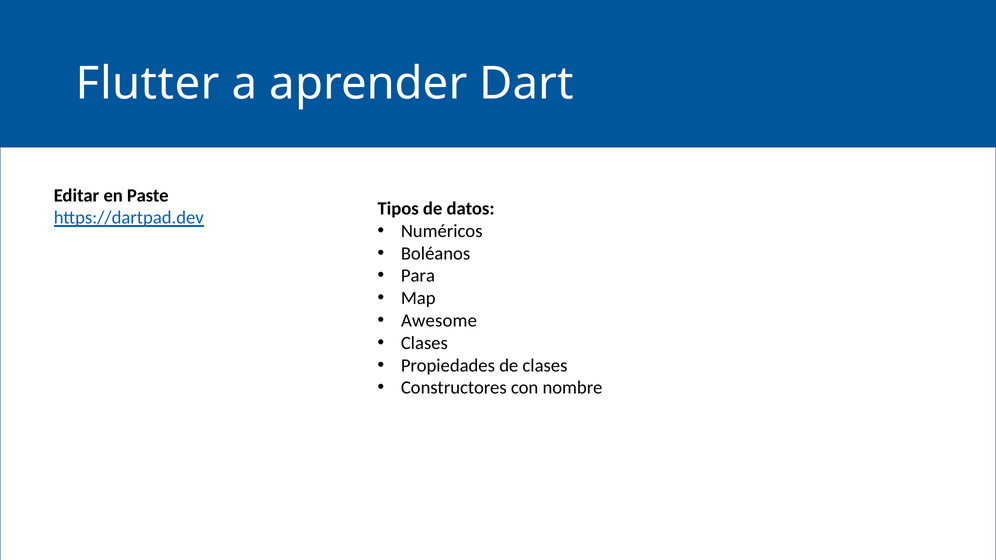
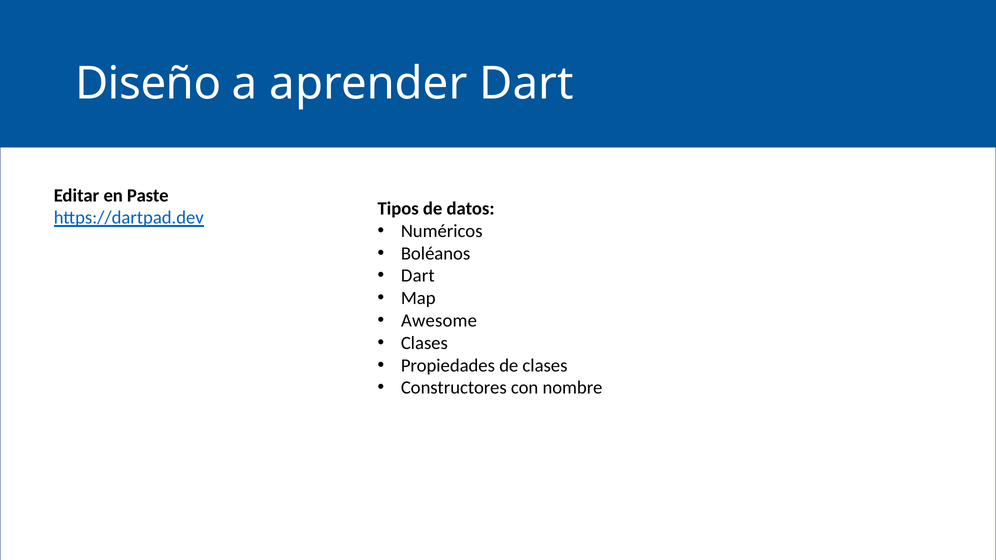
Flutter: Flutter -> Diseño
Para at (418, 276): Para -> Dart
